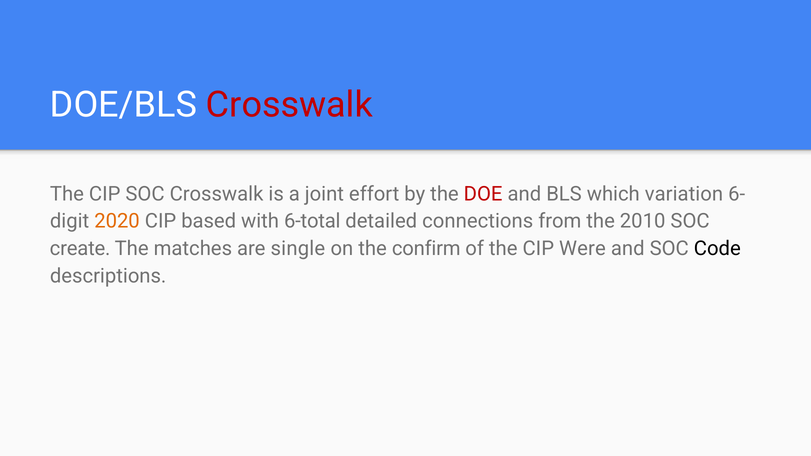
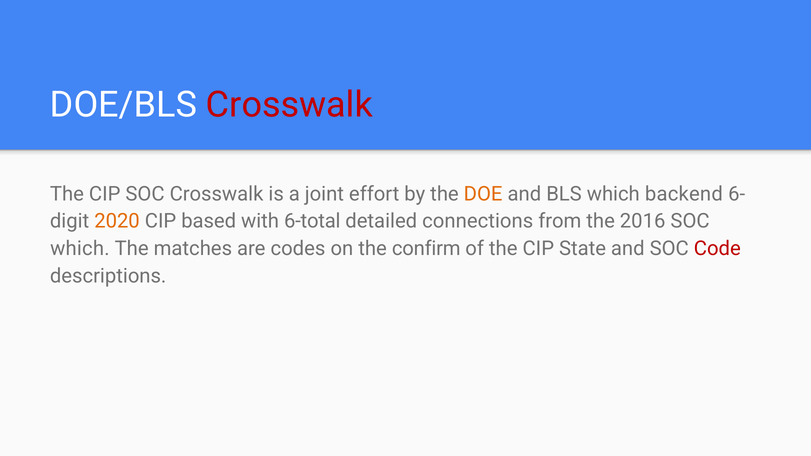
DOE colour: red -> orange
variation: variation -> backend
2010: 2010 -> 2016
create at (80, 249): create -> which
single: single -> codes
Were: Were -> State
Code colour: black -> red
